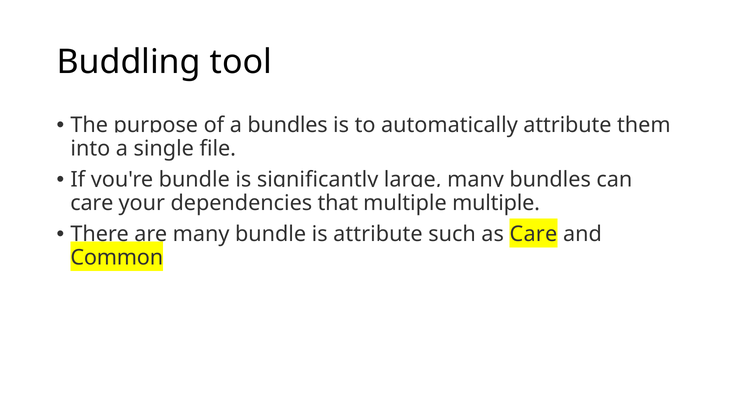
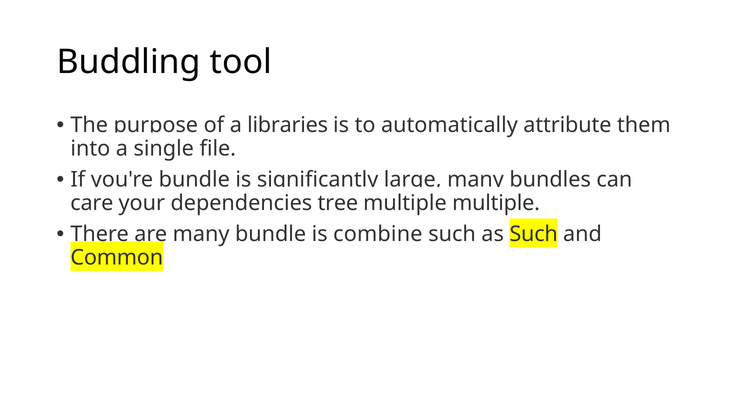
bundles at (288, 125): bundles -> libraries
that: that -> tree
is attribute: attribute -> combine
as Care: Care -> Such
